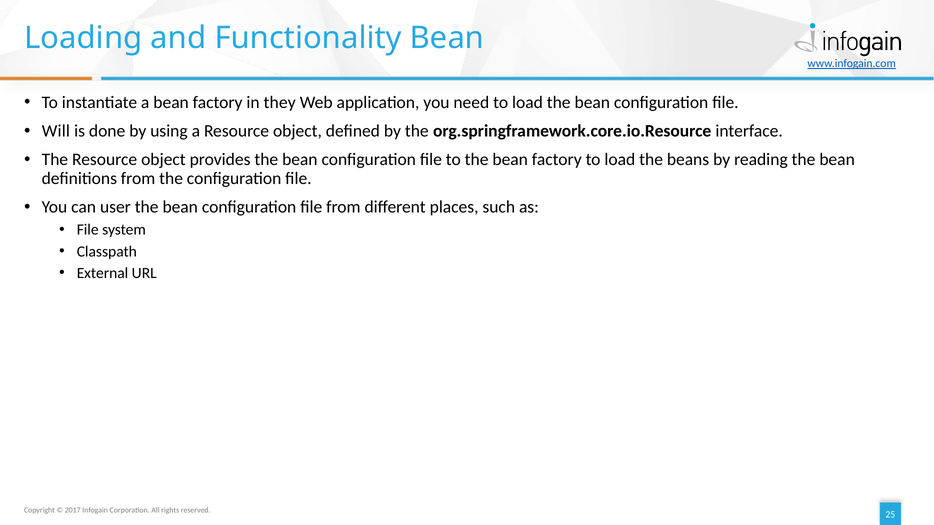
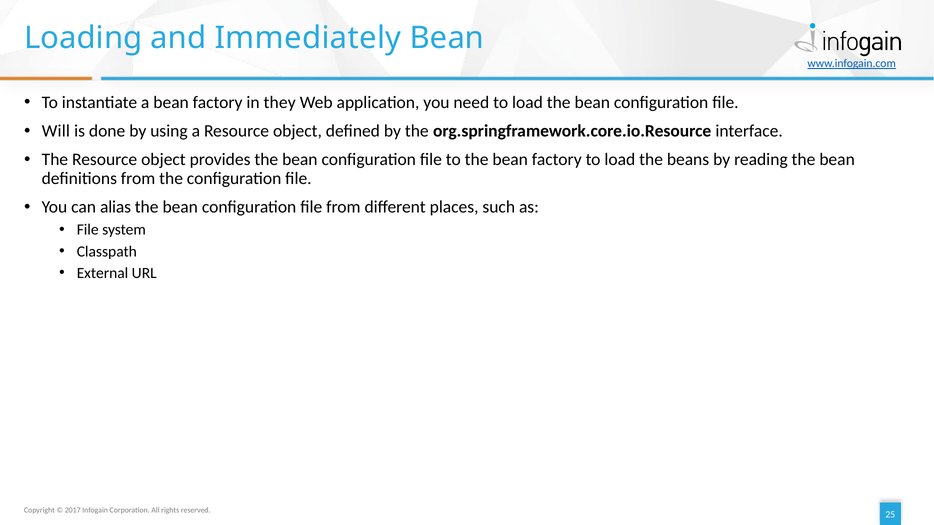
Functionality: Functionality -> Immediately
user: user -> alias
